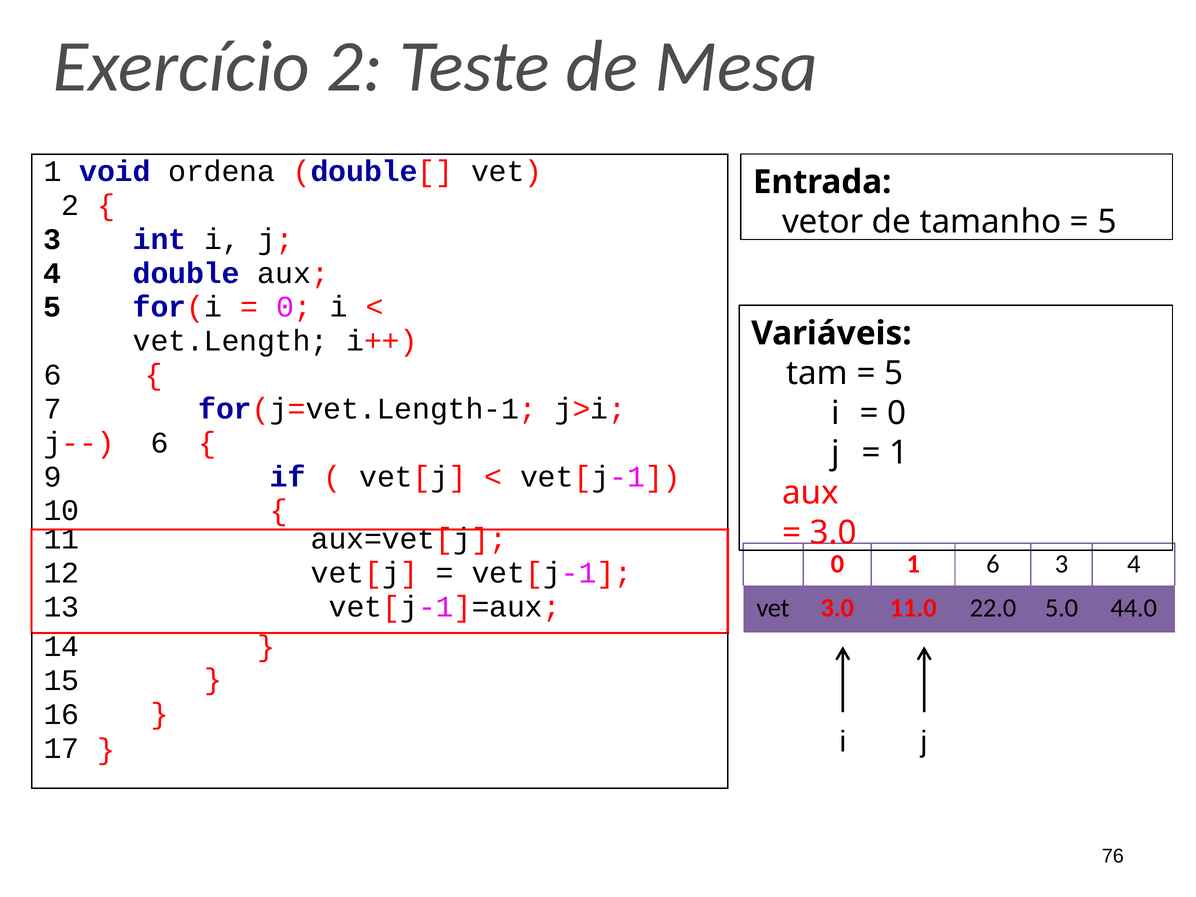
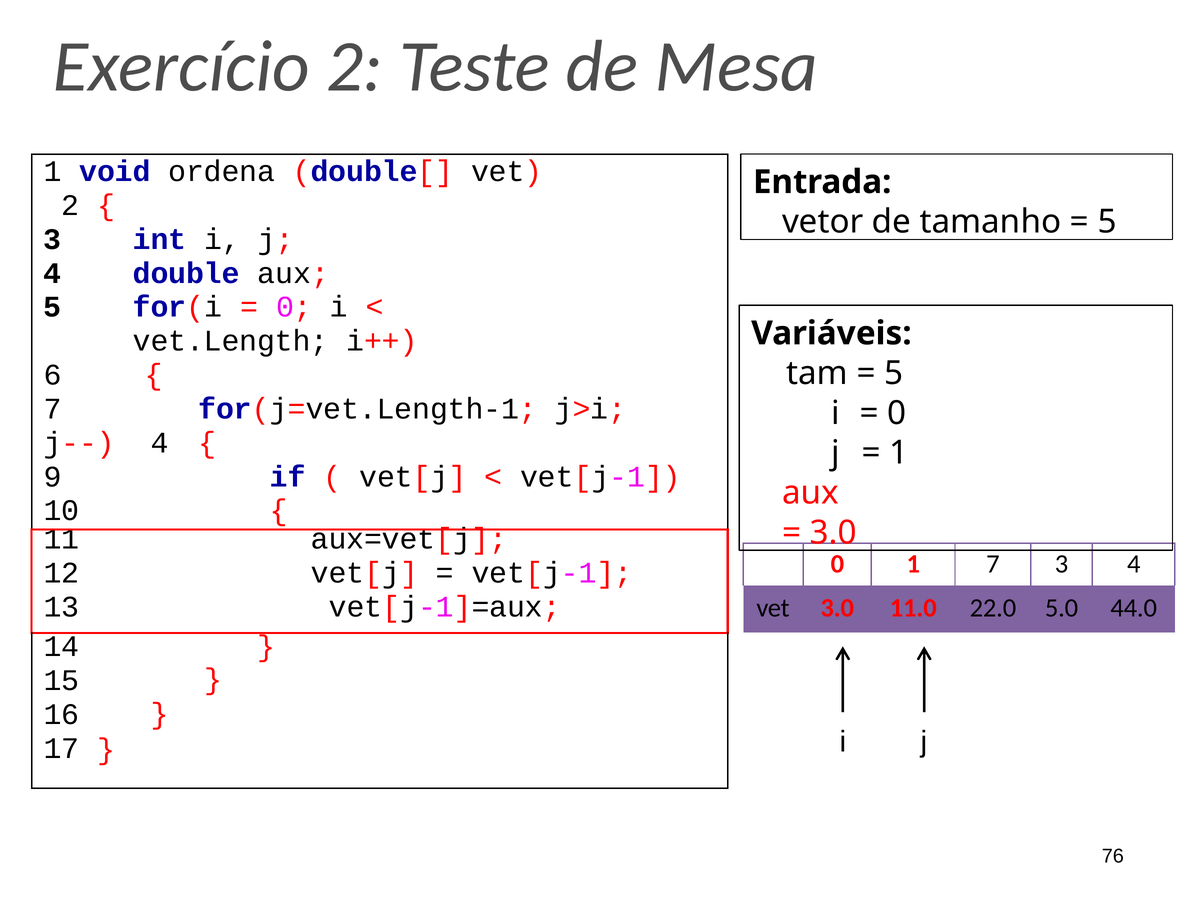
j-- 6: 6 -> 4
1 6: 6 -> 7
